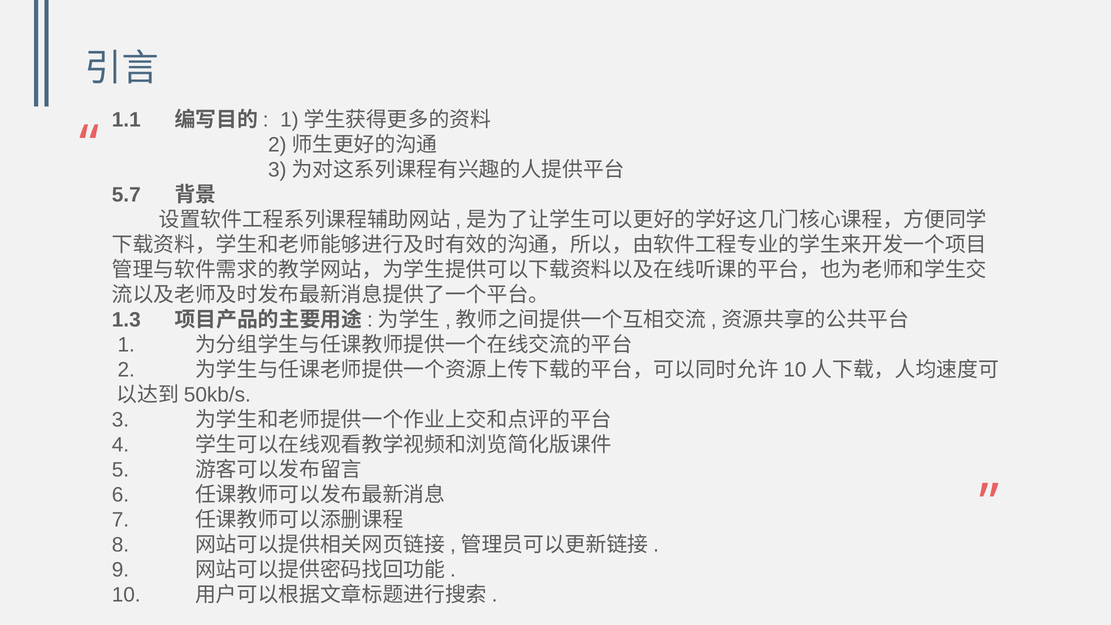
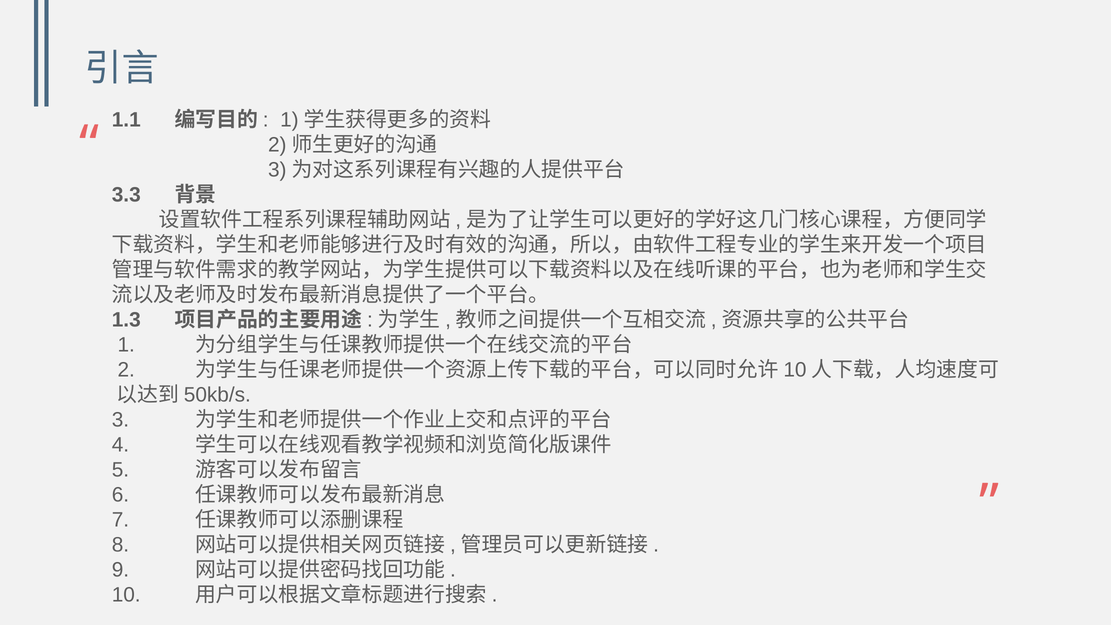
5.7: 5.7 -> 3.3
